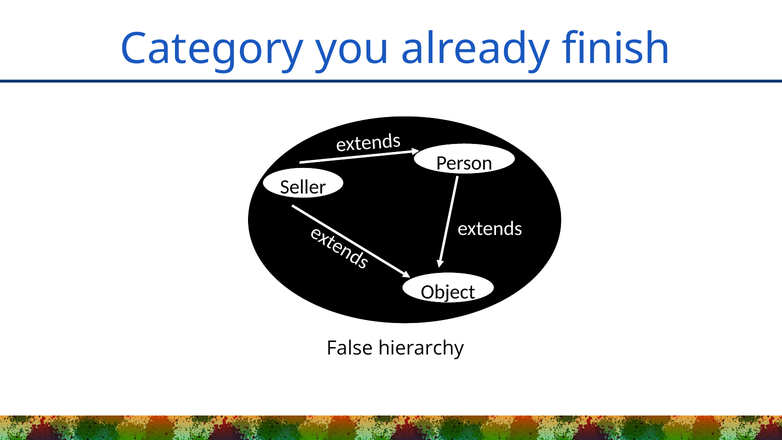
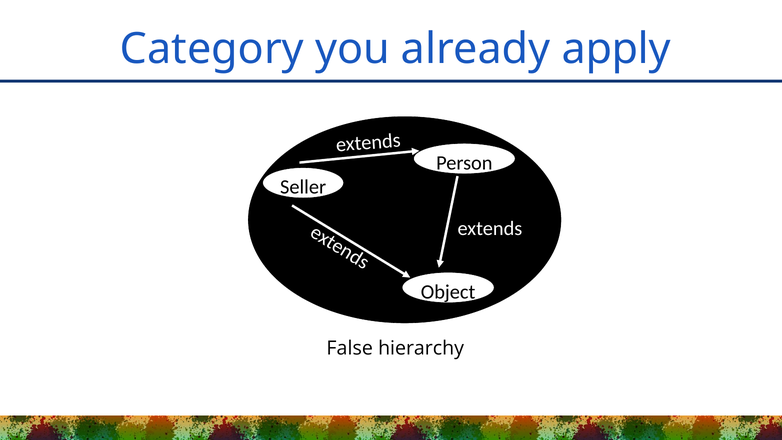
finish: finish -> apply
